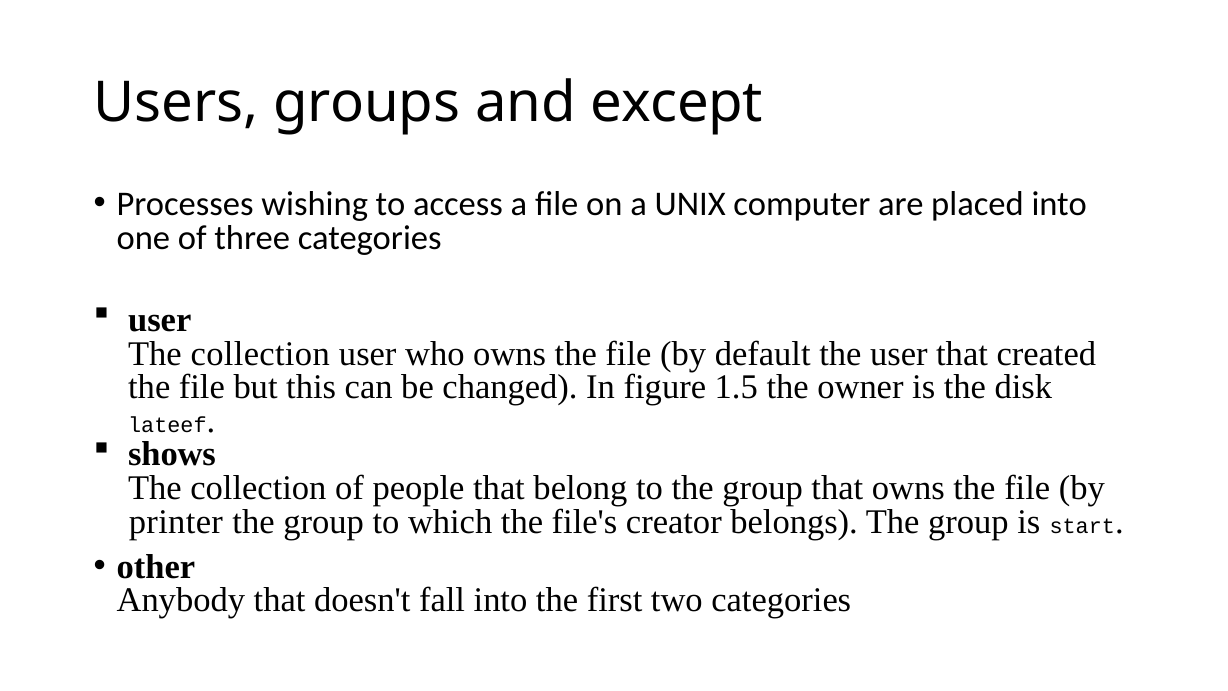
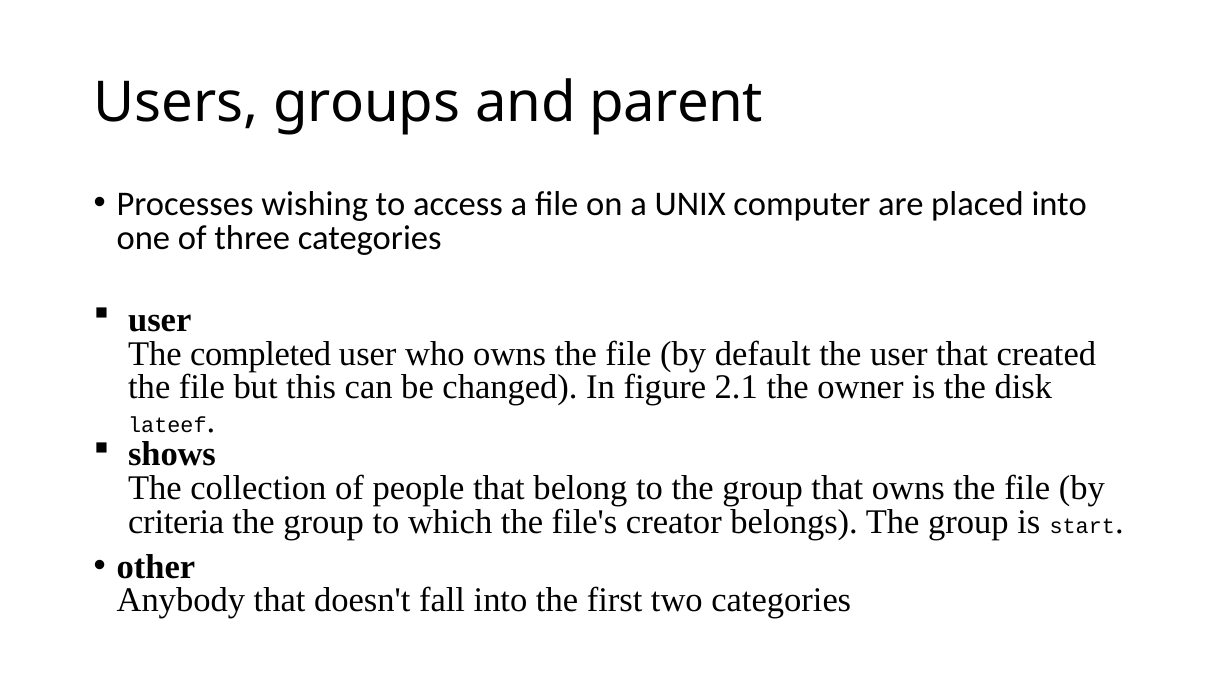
except: except -> parent
collection at (260, 354): collection -> completed
1.5: 1.5 -> 2.1
printer: printer -> criteria
